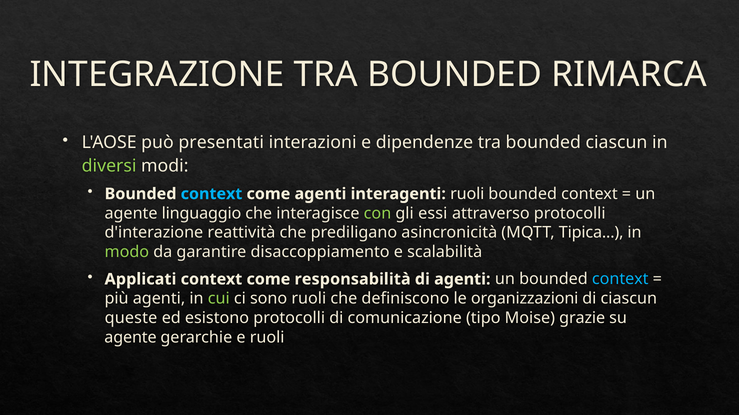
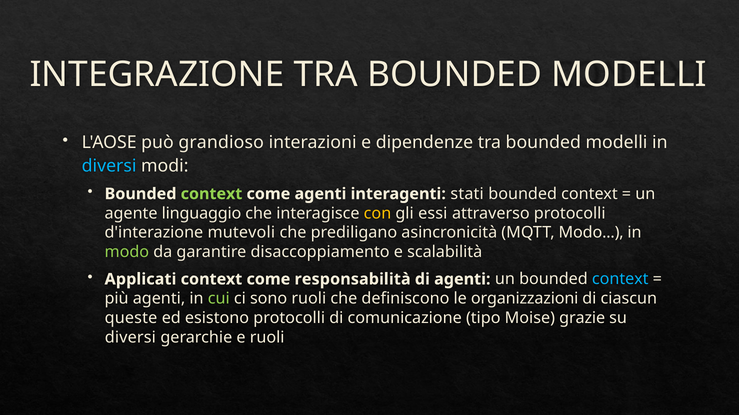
INTEGRAZIONE TRA BOUNDED RIMARCA: RIMARCA -> MODELLI
presentati: presentati -> grandioso
dipendenze tra bounded ciascun: ciascun -> modelli
diversi at (109, 166) colour: light green -> light blue
context at (211, 194) colour: light blue -> light green
interagenti ruoli: ruoli -> stati
con colour: light green -> yellow
reattività: reattività -> mutevoli
MQTT Tipica: Tipica -> Modo
agente at (130, 338): agente -> diversi
